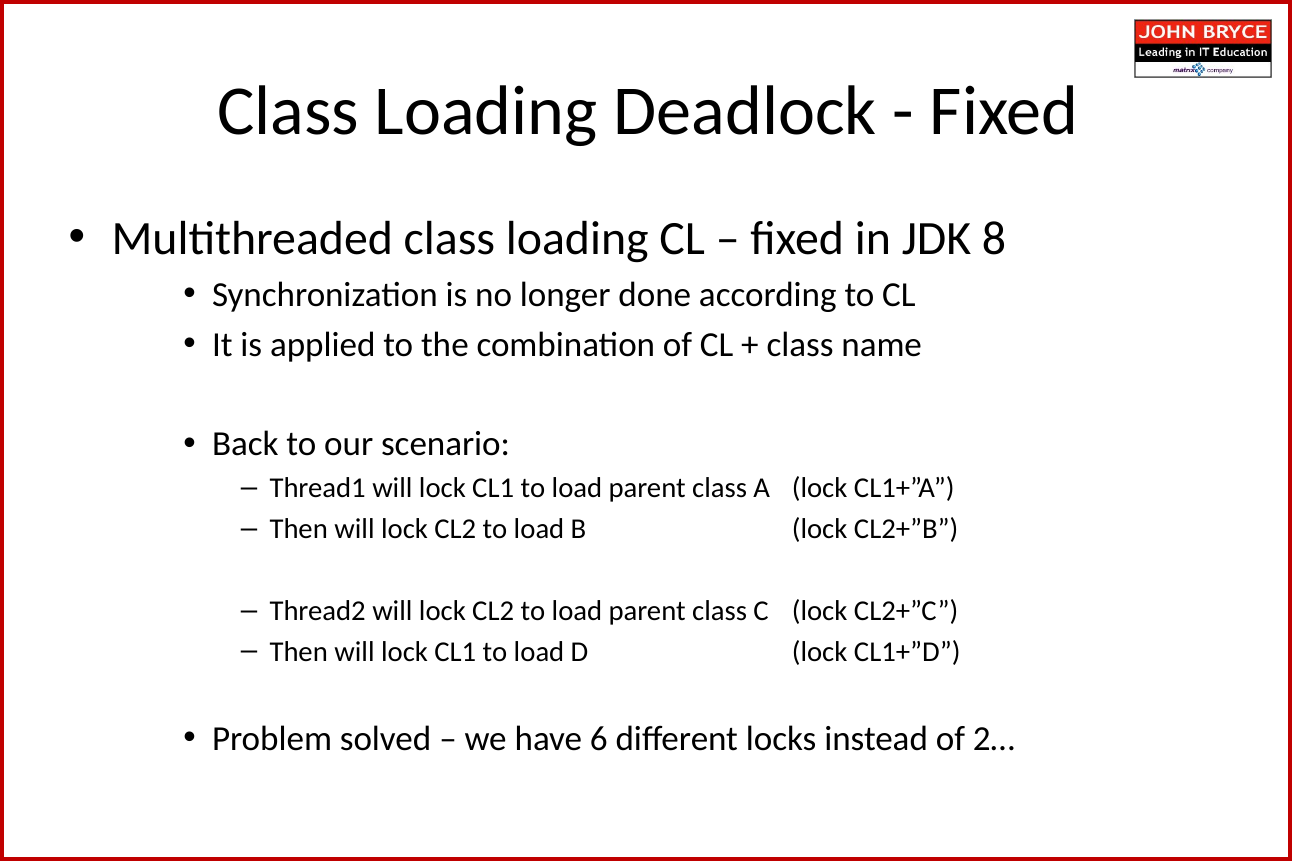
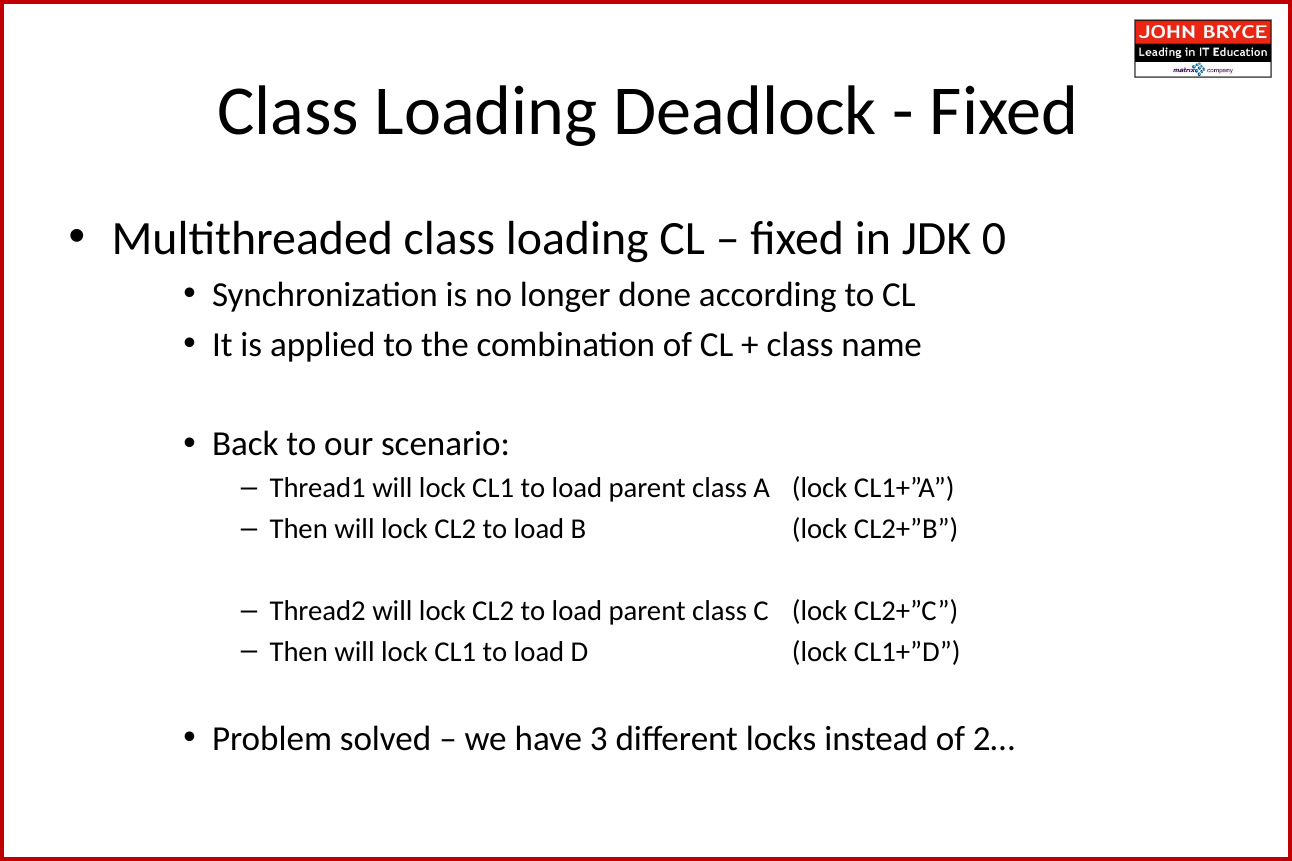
8: 8 -> 0
6: 6 -> 3
